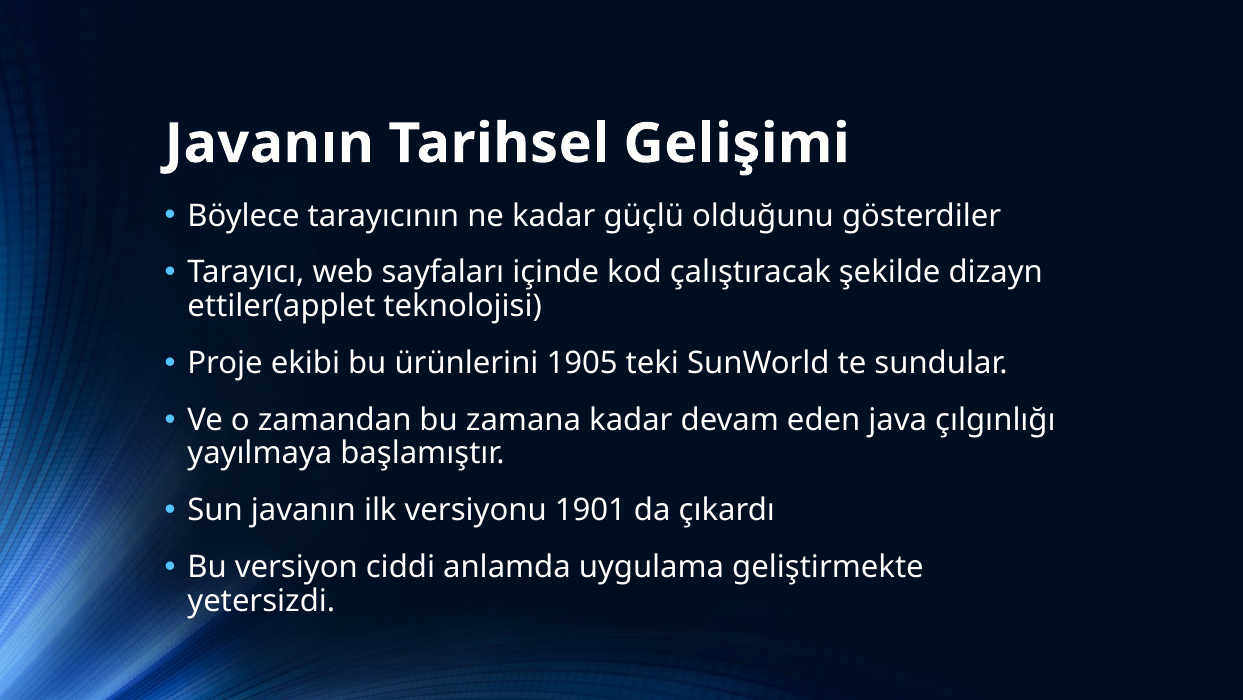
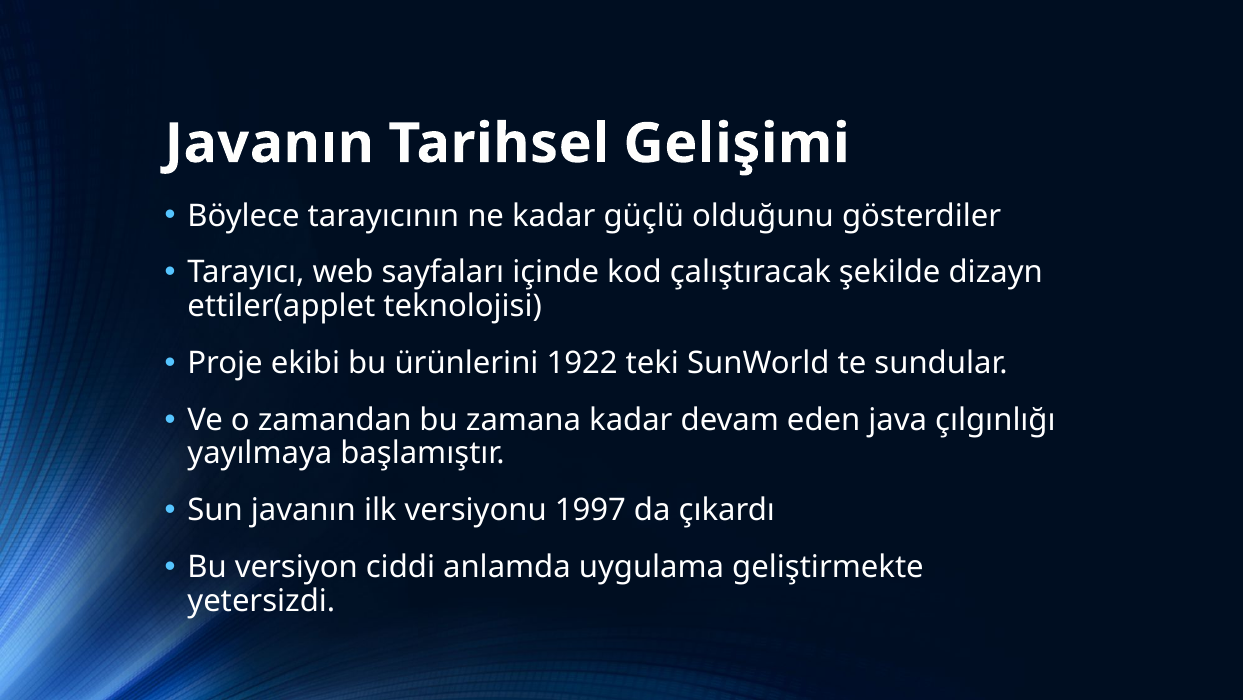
1905: 1905 -> 1922
1901: 1901 -> 1997
